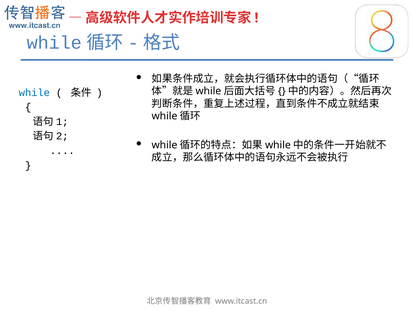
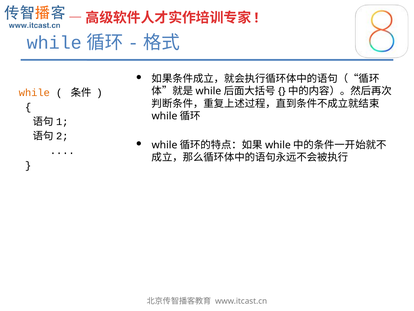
while colour: blue -> orange
